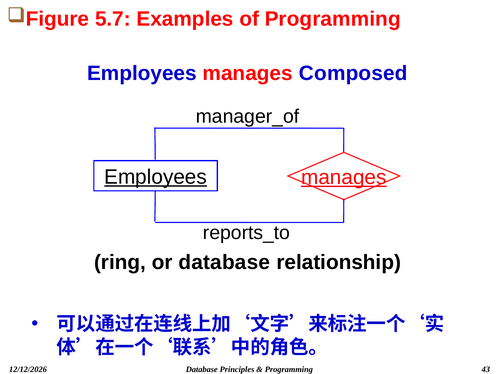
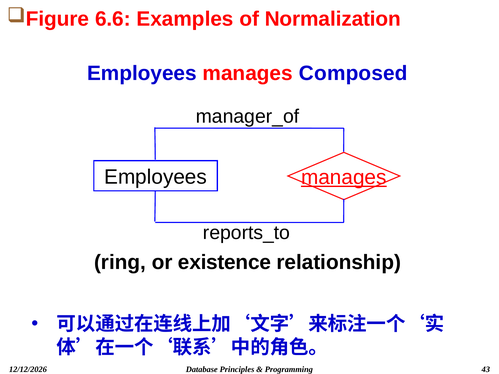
5.7: 5.7 -> 6.6
of Programming: Programming -> Normalization
Employees at (156, 177) underline: present -> none
or database: database -> existence
